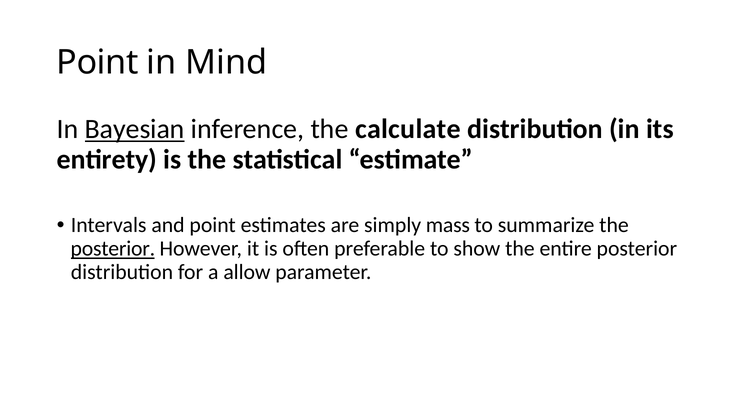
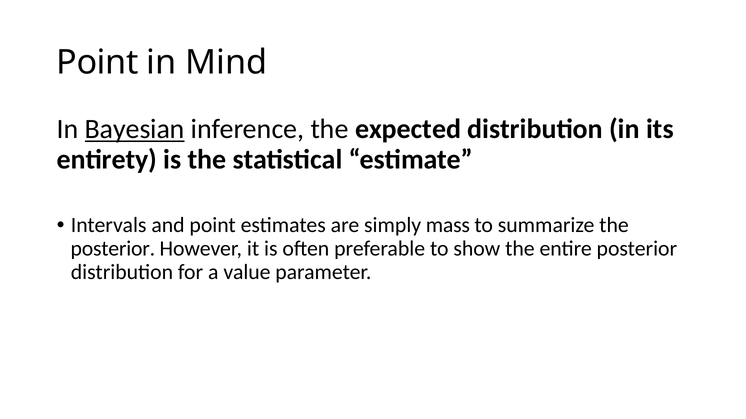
calculate: calculate -> expected
posterior at (113, 249) underline: present -> none
allow: allow -> value
